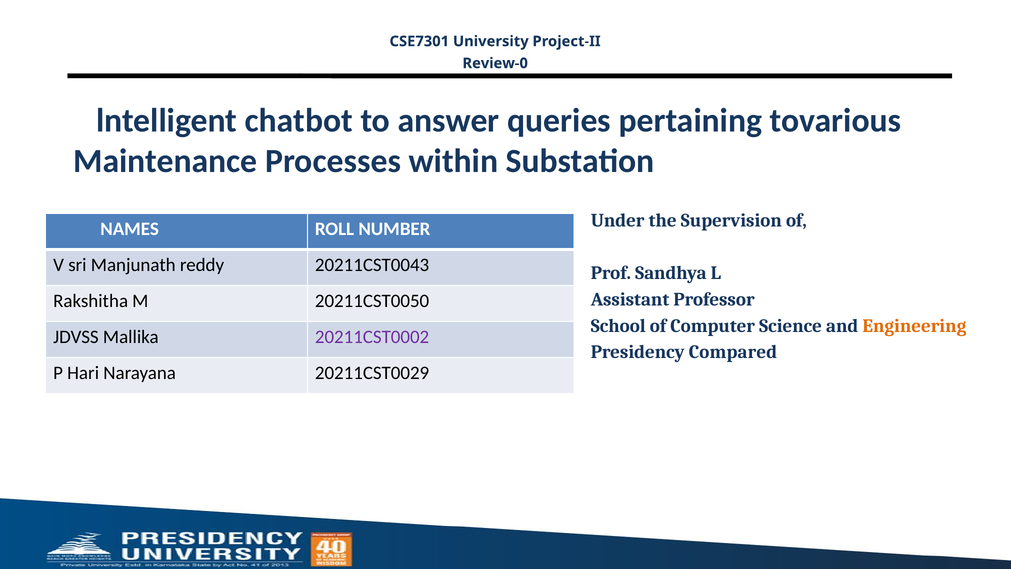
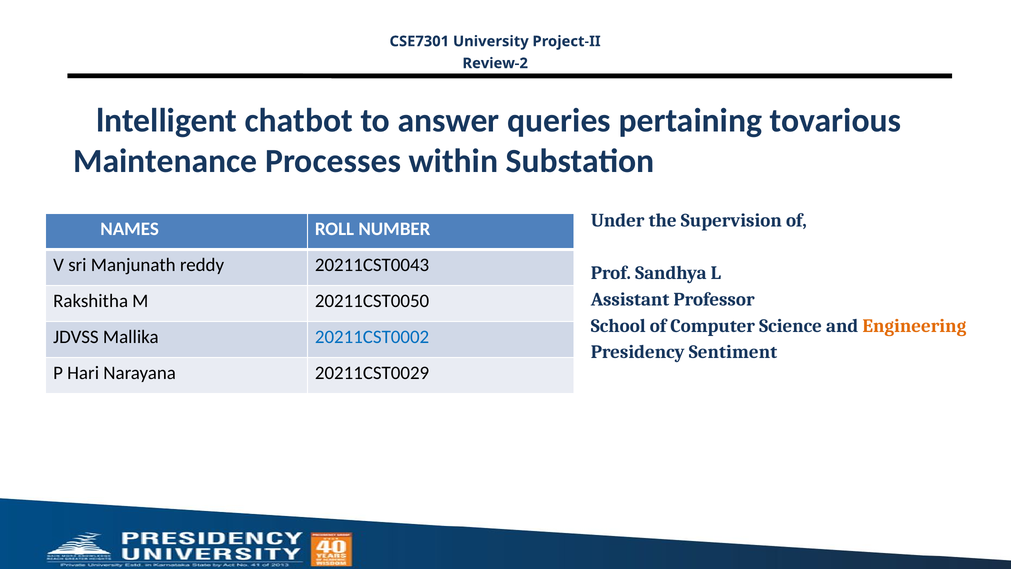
Review-0: Review-0 -> Review-2
20211CST0002 colour: purple -> blue
Compared: Compared -> Sentiment
